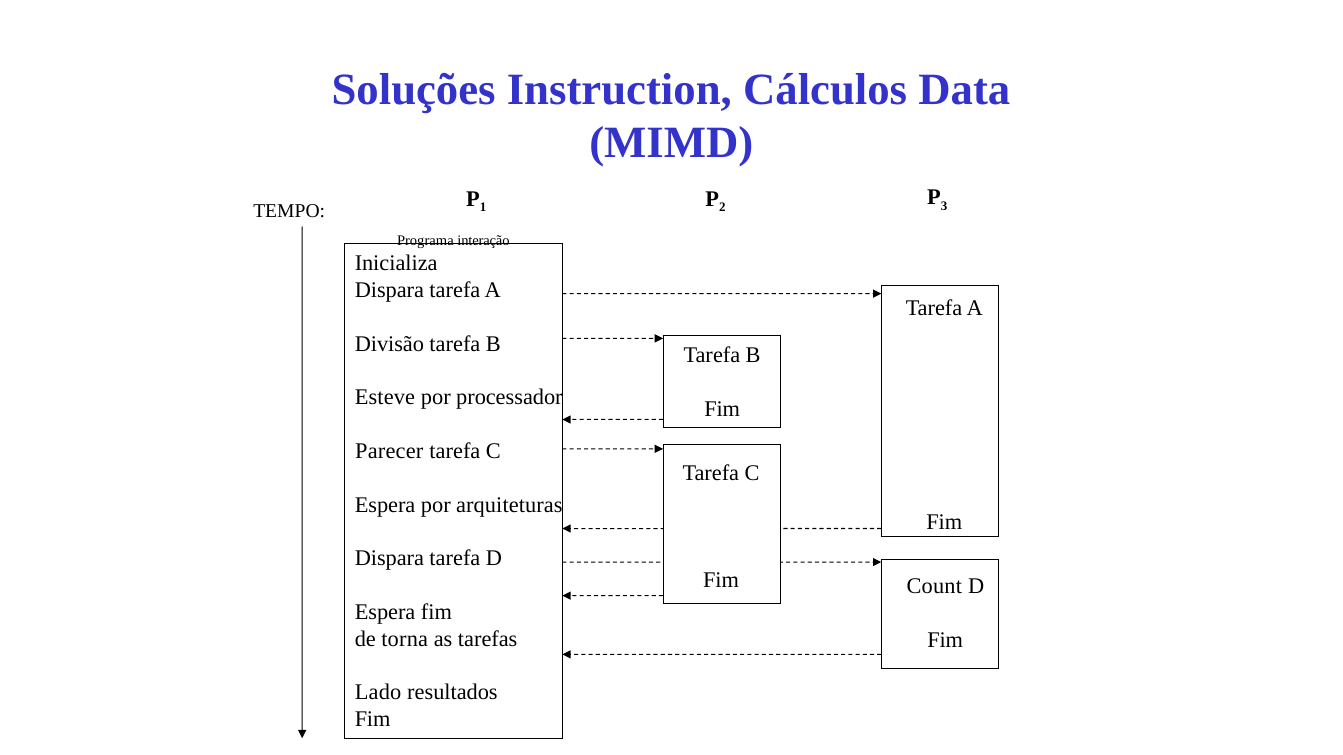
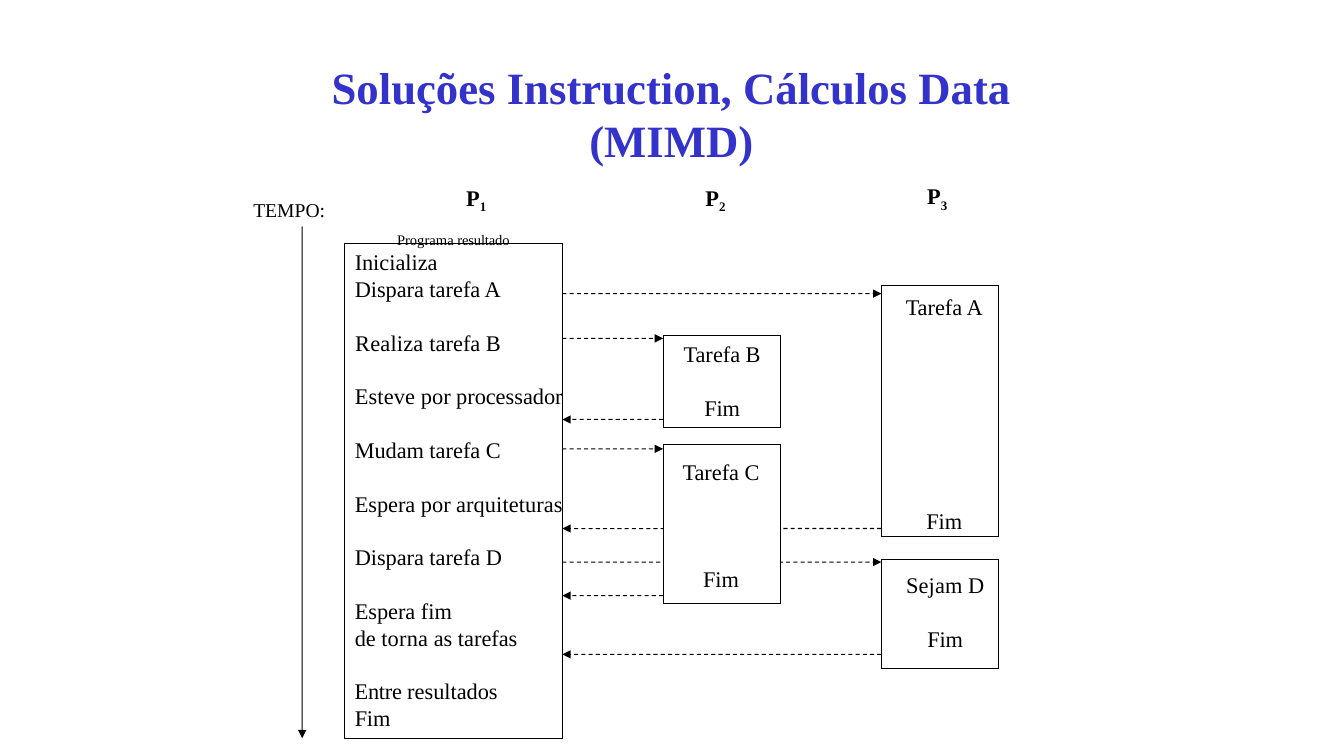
interação: interação -> resultado
Divisão: Divisão -> Realiza
Parecer: Parecer -> Mudam
Count: Count -> Sejam
Lado: Lado -> Entre
